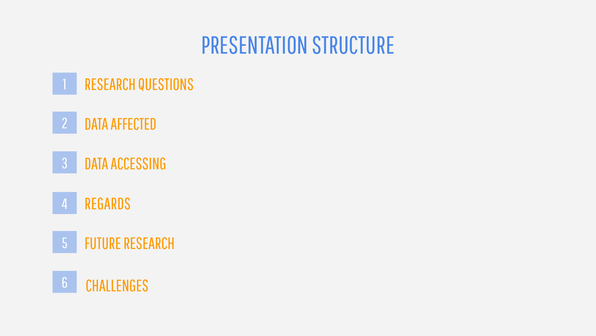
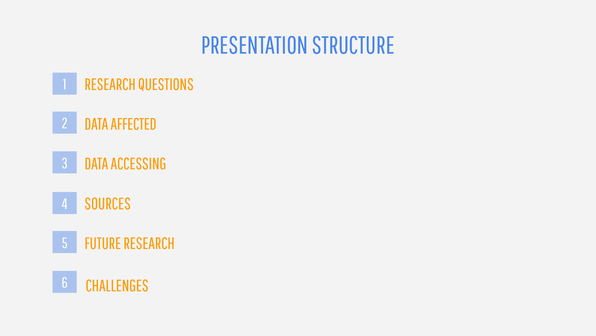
REGARDS: REGARDS -> SOURCES
